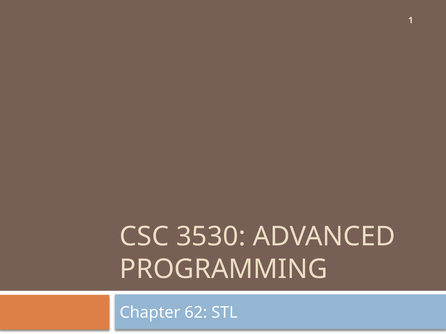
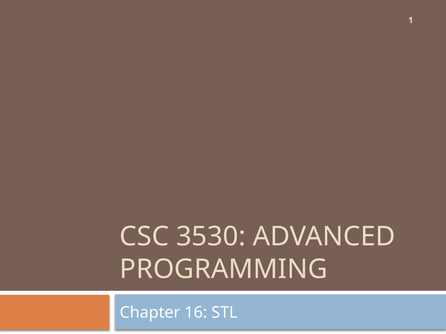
62: 62 -> 16
